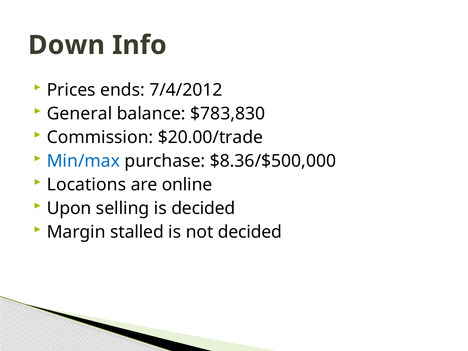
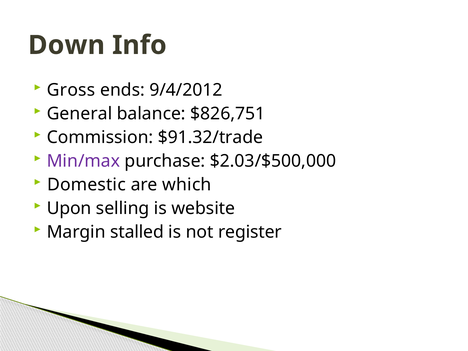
Prices: Prices -> Gross
7/4/2012: 7/4/2012 -> 9/4/2012
$783,830: $783,830 -> $826,751
$20.00/trade: $20.00/trade -> $91.32/trade
Min/max colour: blue -> purple
$8.36/$500,000: $8.36/$500,000 -> $2.03/$500,000
Locations: Locations -> Domestic
online: online -> which
is decided: decided -> website
not decided: decided -> register
